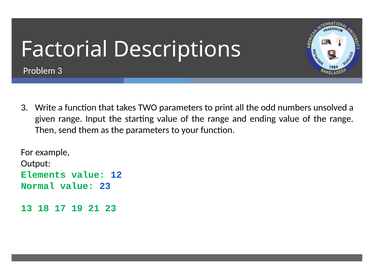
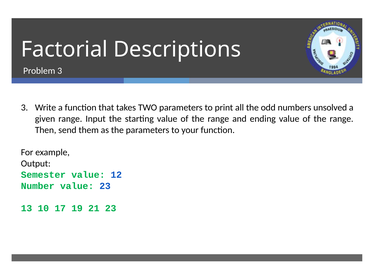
Elements: Elements -> Semester
Normal: Normal -> Number
18: 18 -> 10
